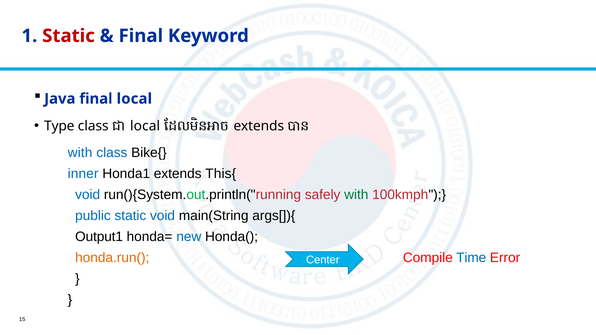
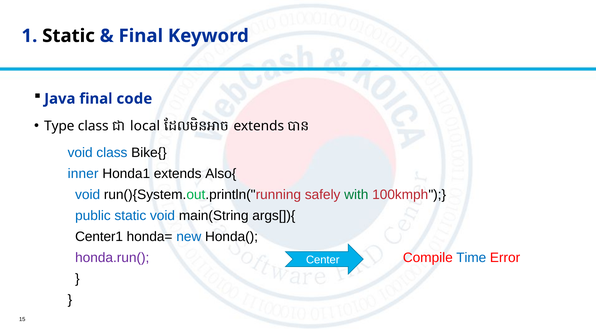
Static at (69, 36) colour: red -> black
final local: local -> code
with at (80, 153): with -> void
This{: This{ -> Also{
Output1: Output1 -> Center1
honda.run( colour: orange -> purple
